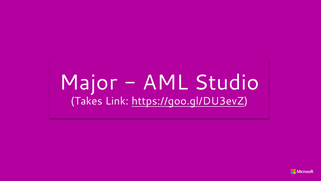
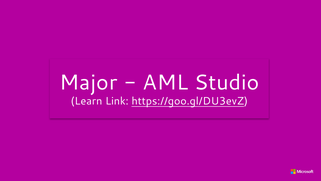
Takes: Takes -> Learn
